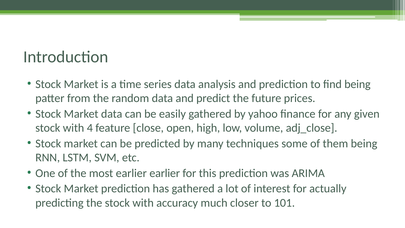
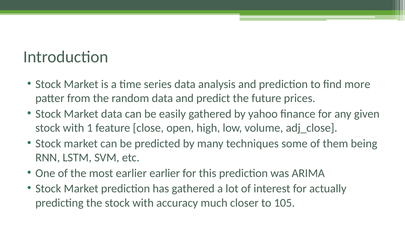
find being: being -> more
4: 4 -> 1
101: 101 -> 105
